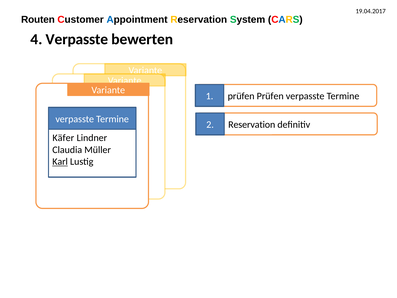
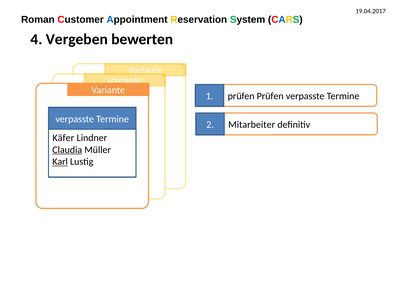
Routen: Routen -> Roman
4 Verpasste: Verpasste -> Vergeben
Reservation at (252, 124): Reservation -> Mitarbeiter
Claudia underline: none -> present
